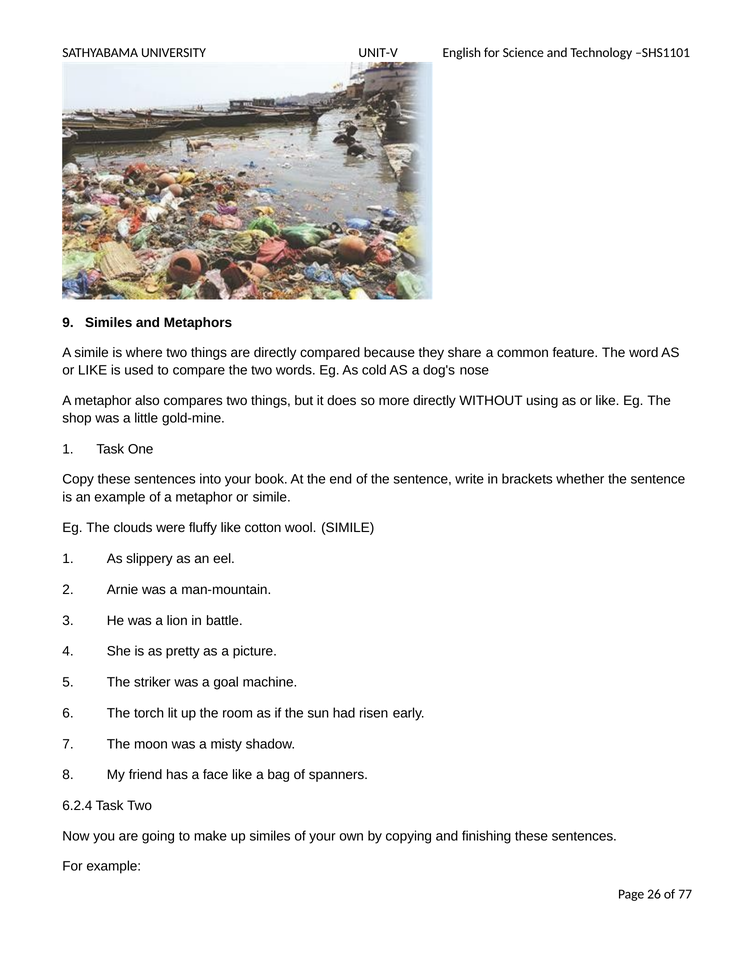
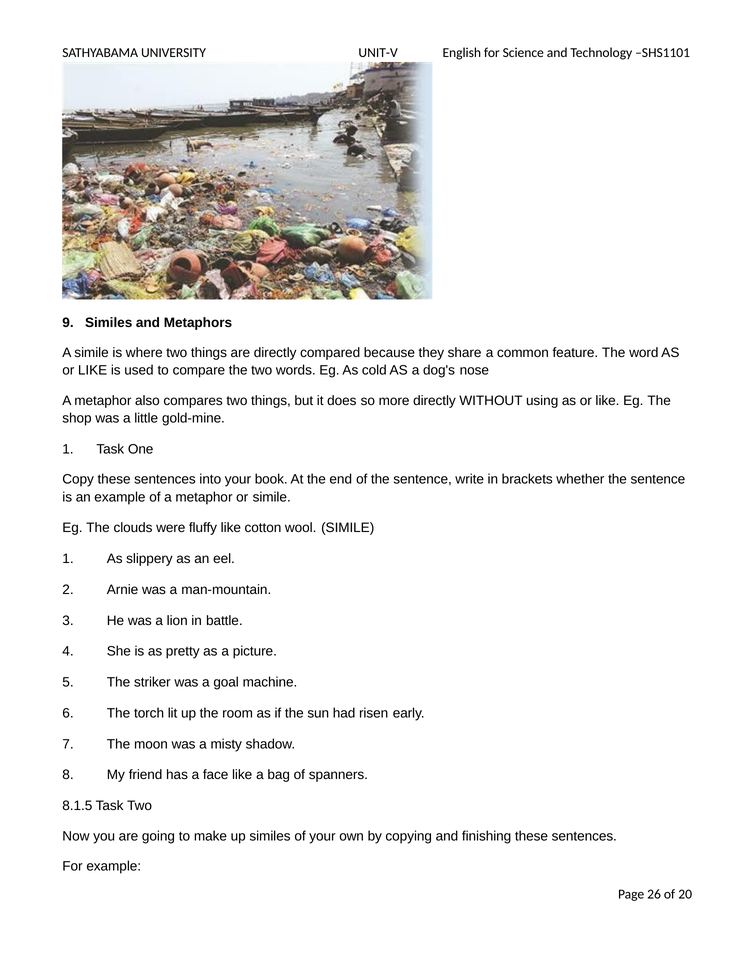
6.2.4: 6.2.4 -> 8.1.5
77: 77 -> 20
